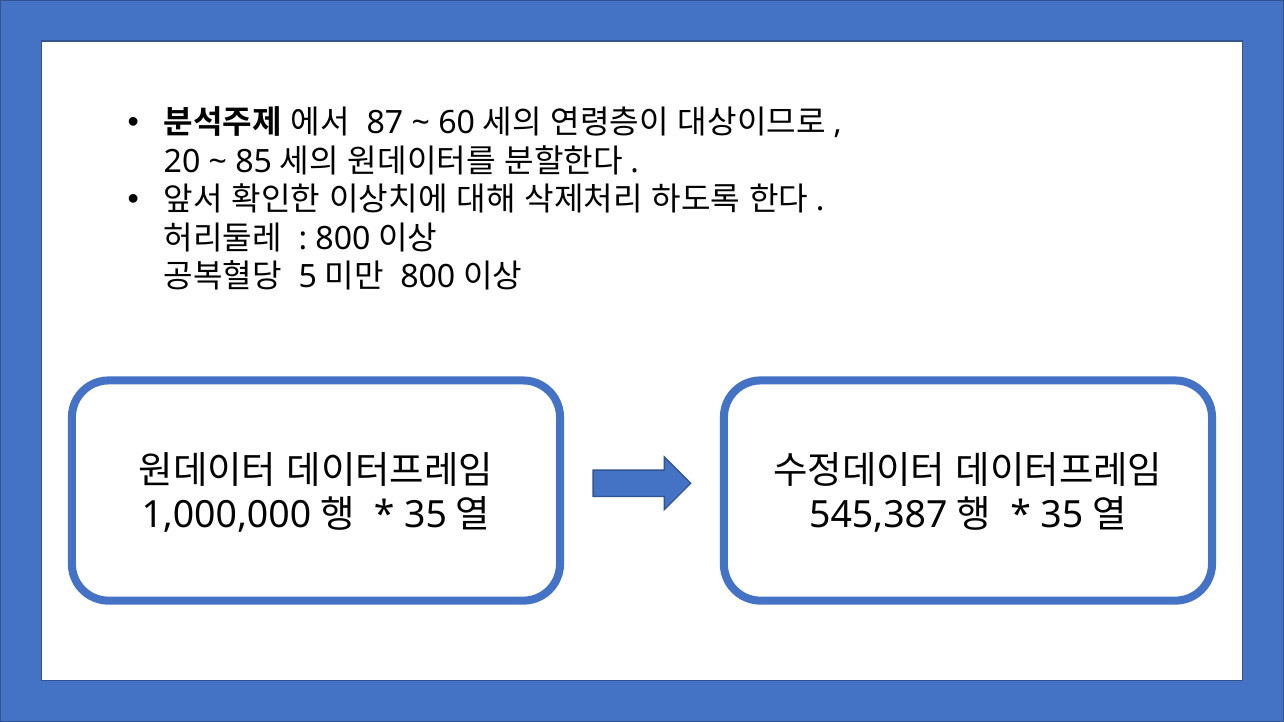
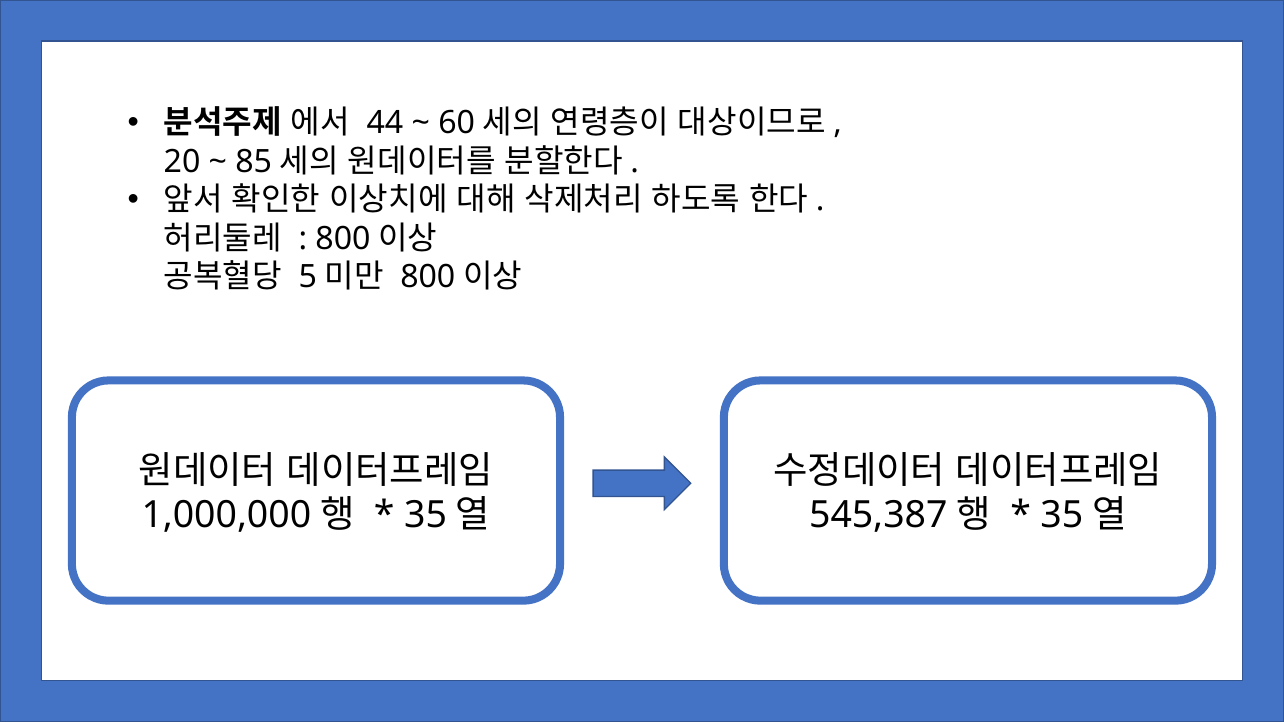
87: 87 -> 44
